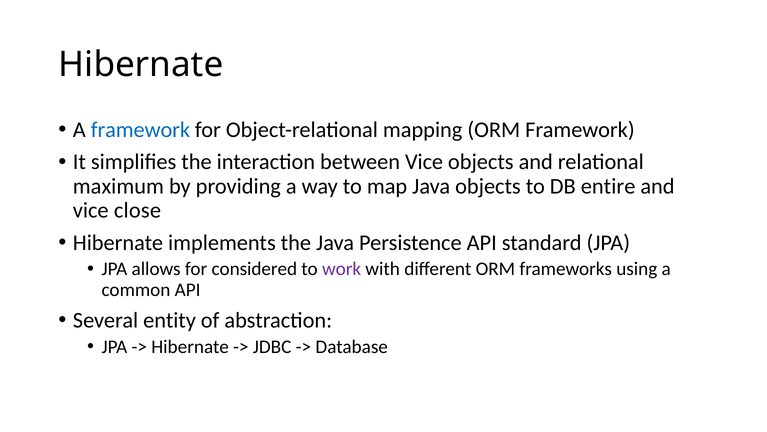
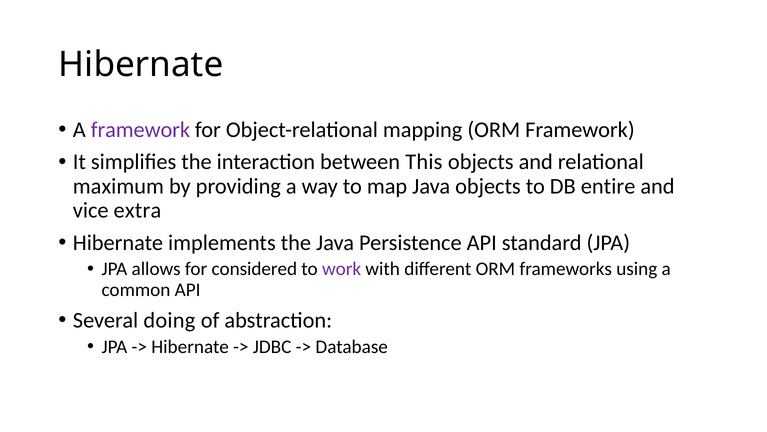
framework at (140, 130) colour: blue -> purple
between Vice: Vice -> This
close: close -> extra
entity: entity -> doing
